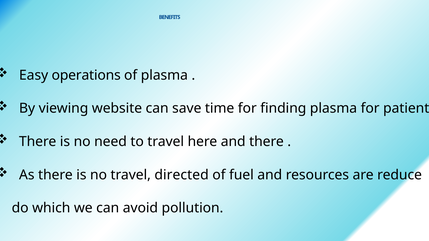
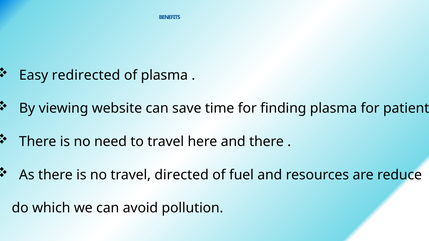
operations: operations -> redirected
